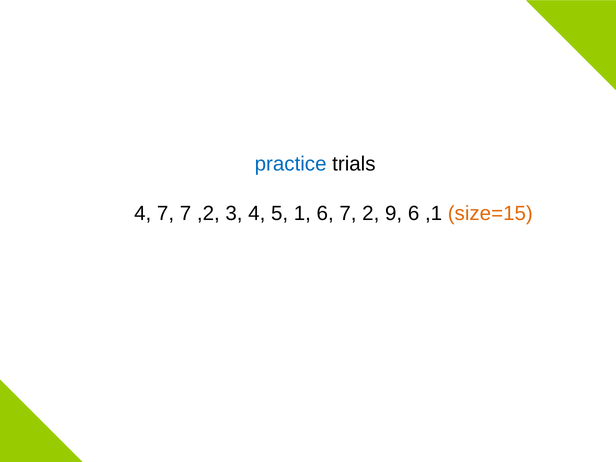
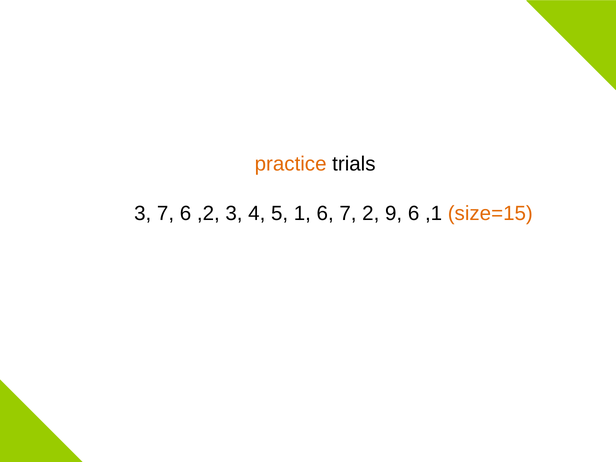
practice colour: blue -> orange
4 at (143, 213): 4 -> 3
7 7: 7 -> 6
